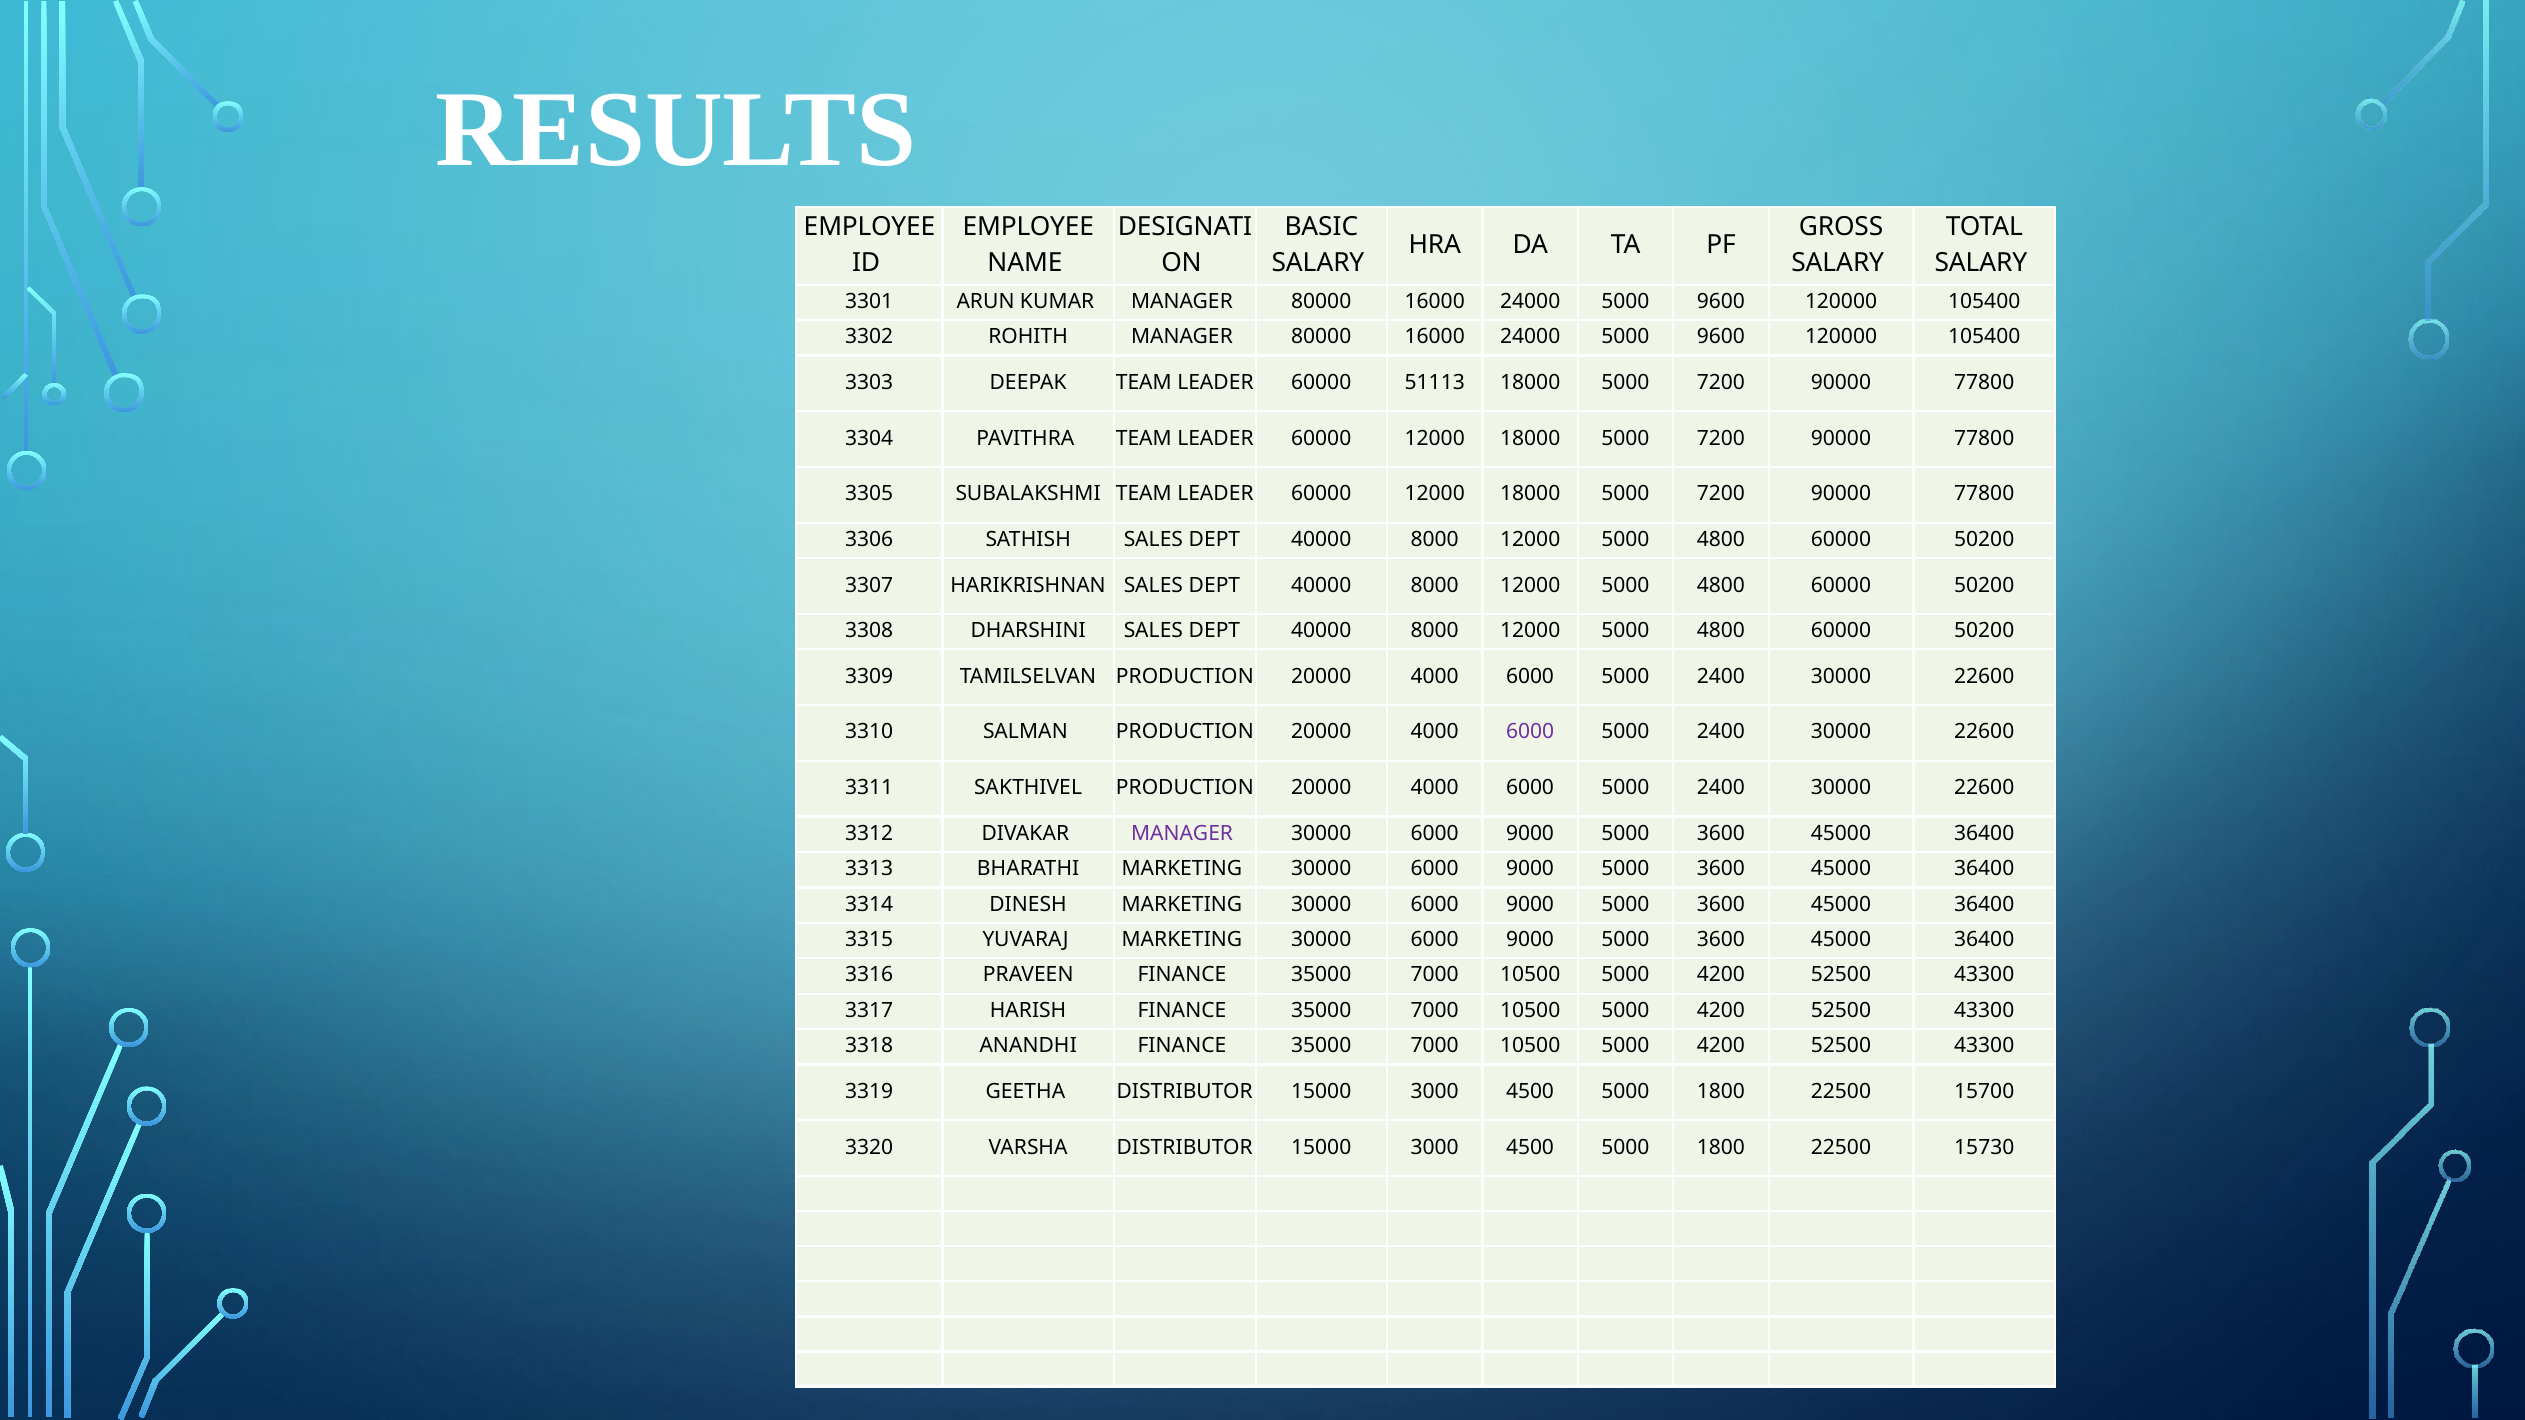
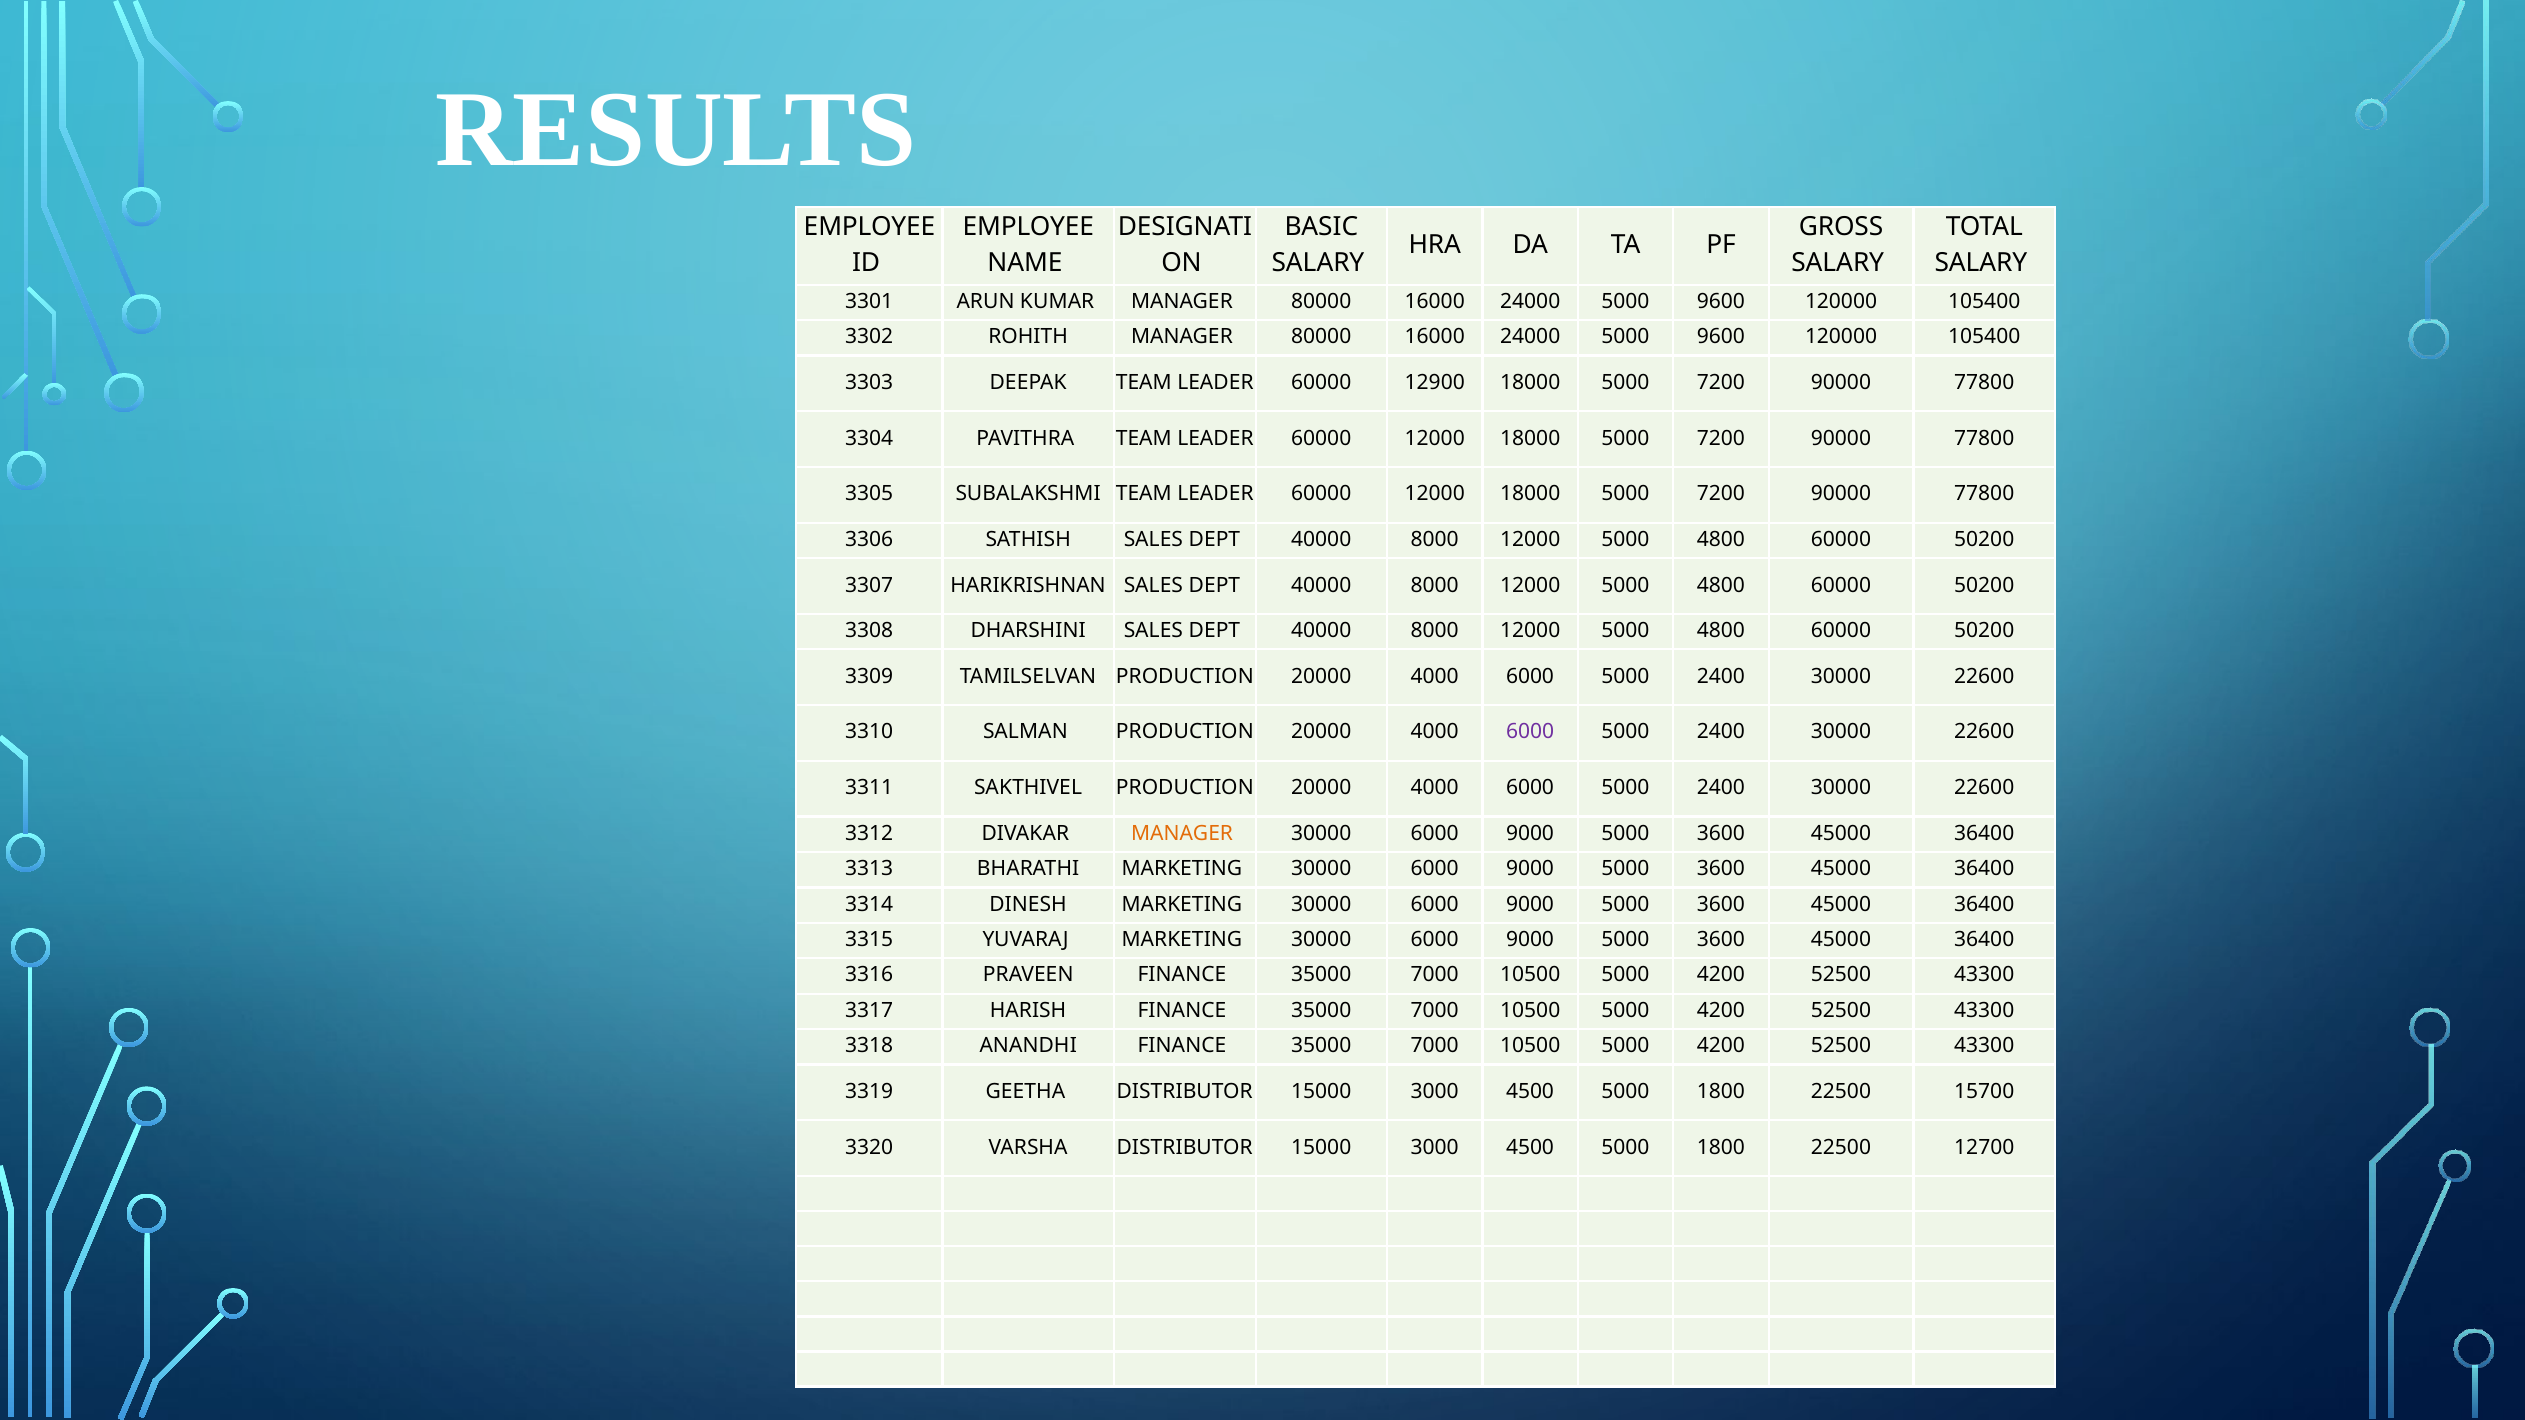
51113: 51113 -> 12900
MANAGER at (1182, 834) colour: purple -> orange
15730: 15730 -> 12700
